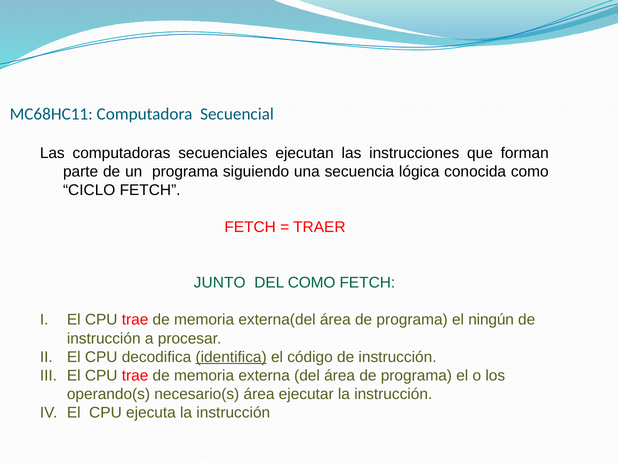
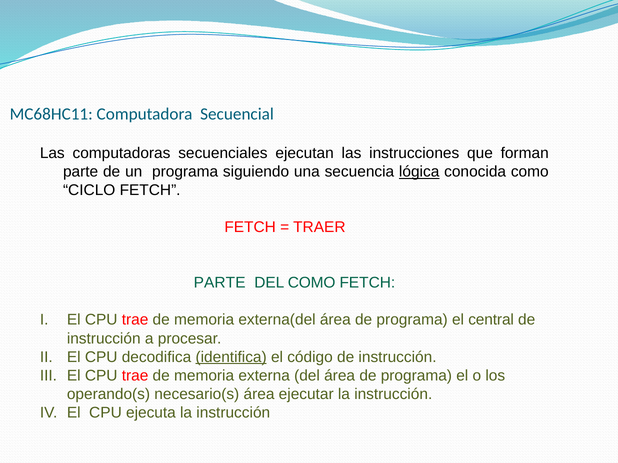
lógica underline: none -> present
JUNTO at (220, 283): JUNTO -> PARTE
ningún: ningún -> central
